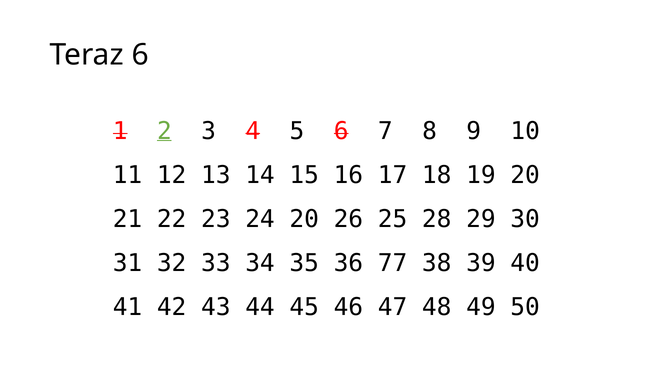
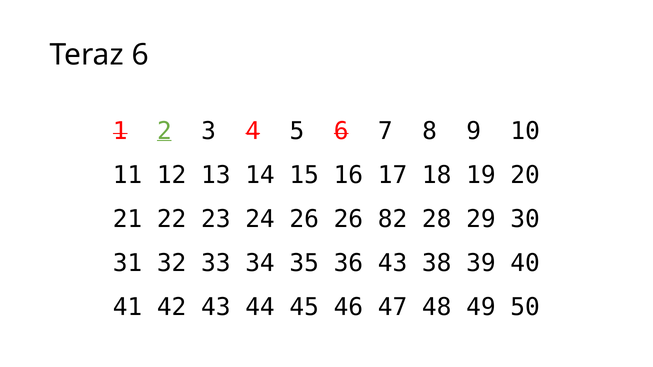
24 20: 20 -> 26
25: 25 -> 82
36 77: 77 -> 43
